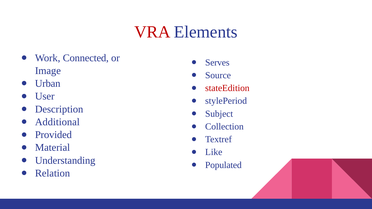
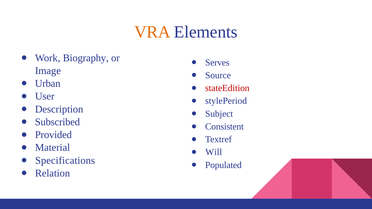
VRA colour: red -> orange
Connected: Connected -> Biography
Additional: Additional -> Subscribed
Collection: Collection -> Consistent
Like: Like -> Will
Understanding: Understanding -> Specifications
